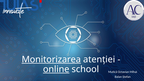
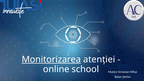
online underline: present -> none
